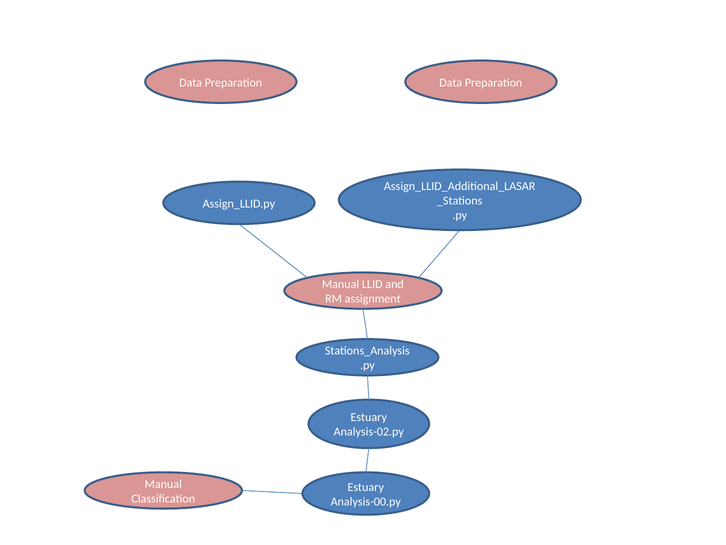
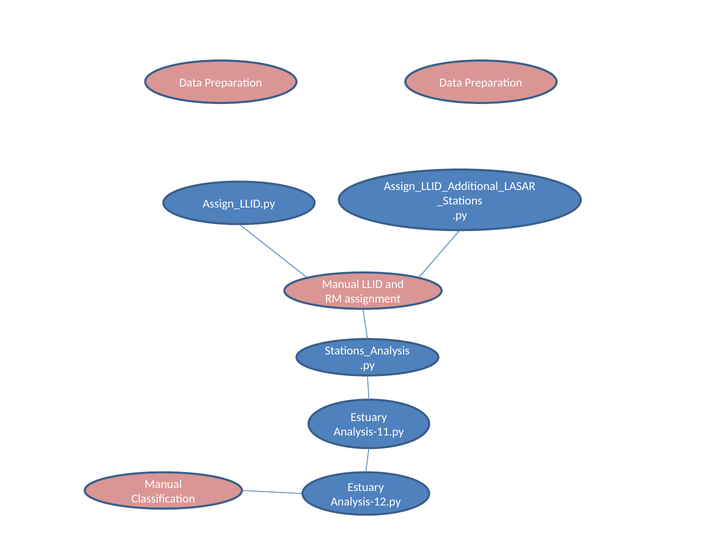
Analysis-02.py: Analysis-02.py -> Analysis-11.py
Analysis-00.py: Analysis-00.py -> Analysis-12.py
